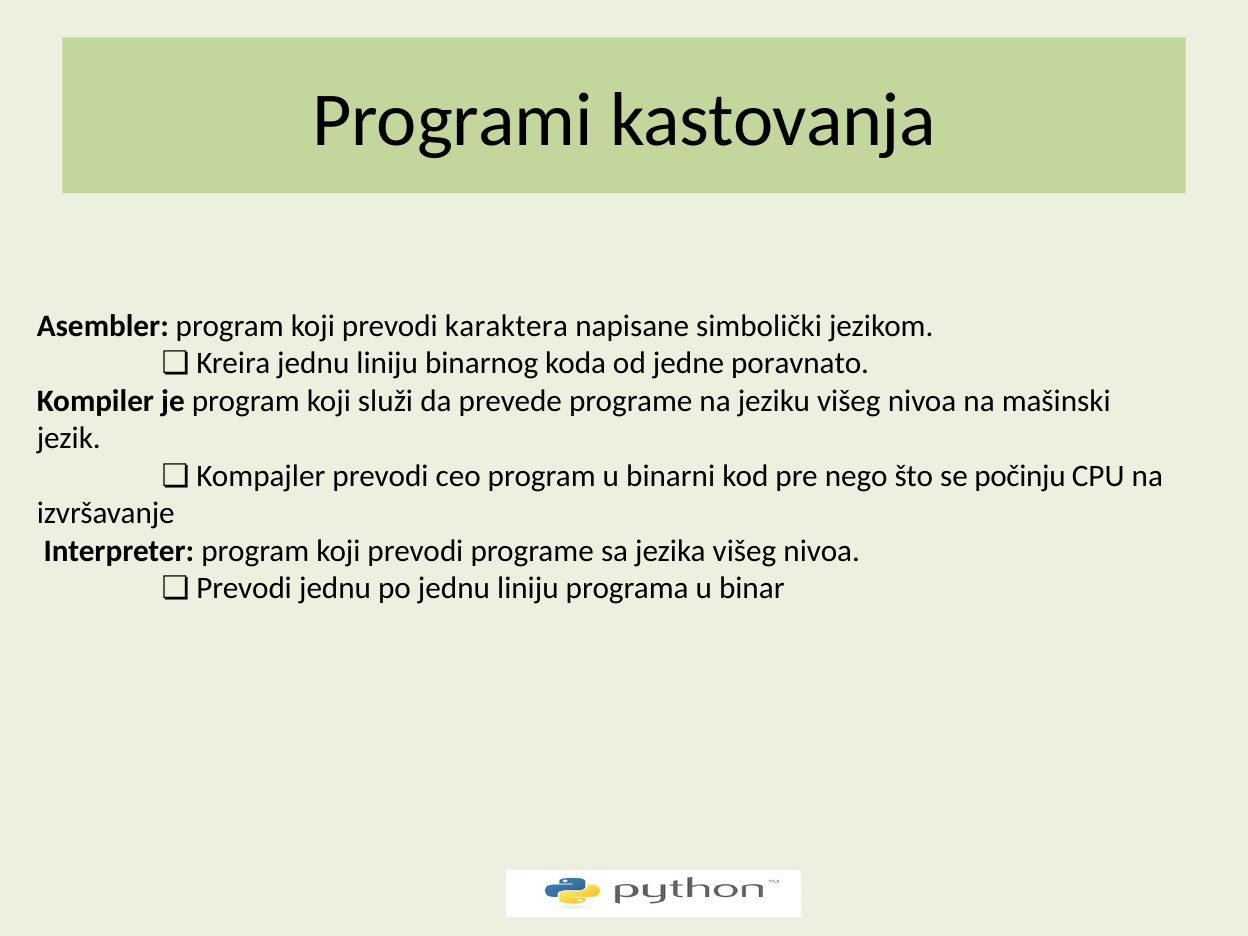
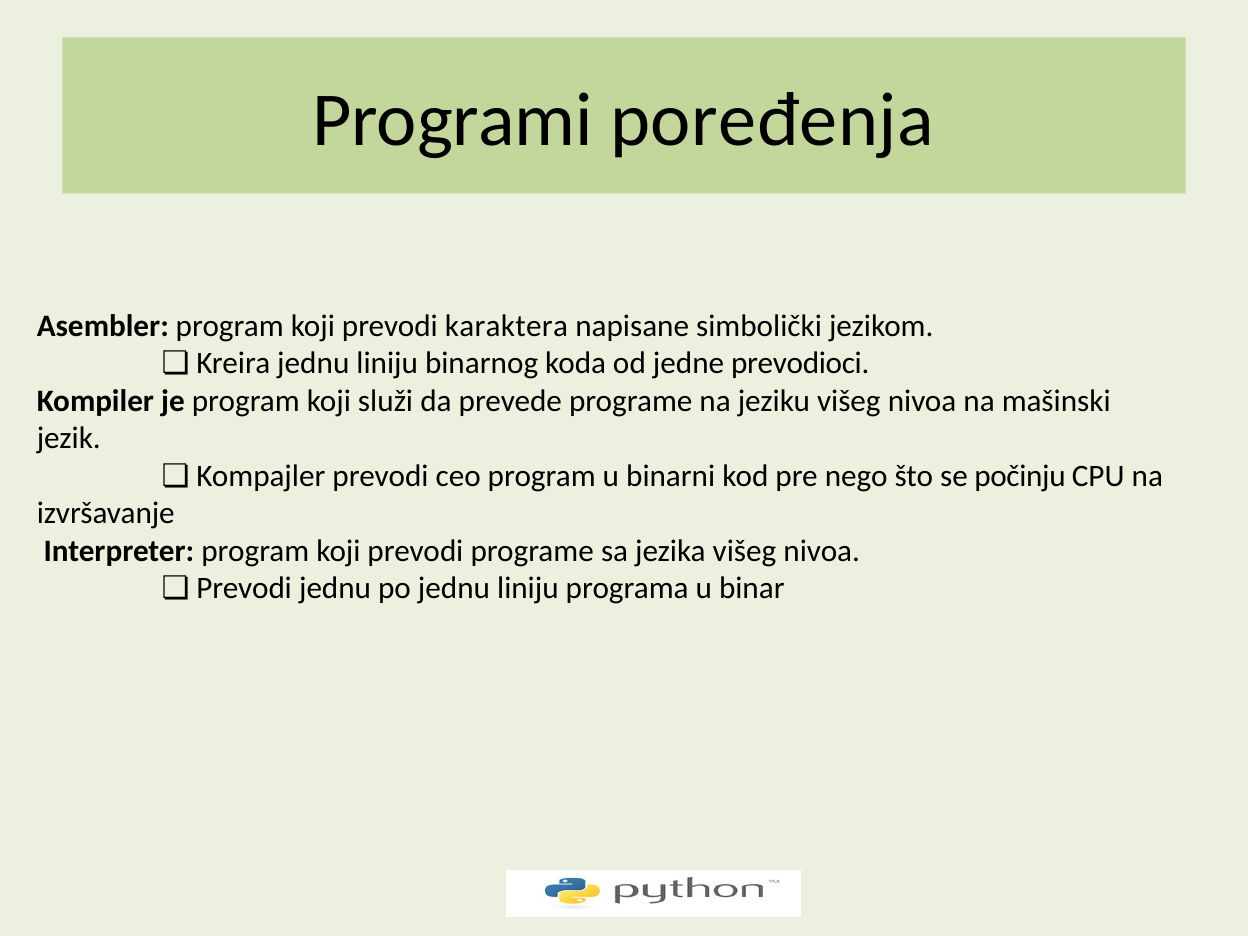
kastovanja: kastovanja -> poređenja
poravnato: poravnato -> prevodioci
